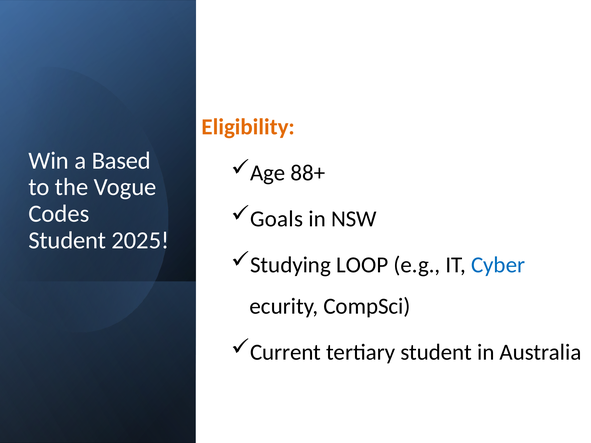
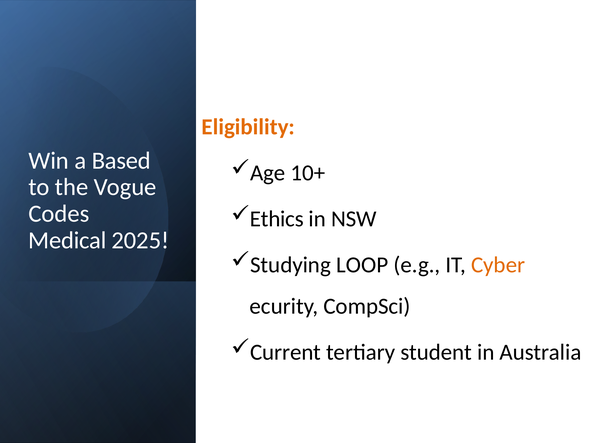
88+: 88+ -> 10+
Goals: Goals -> Ethics
Student at (67, 240): Student -> Medical
Cyber colour: blue -> orange
